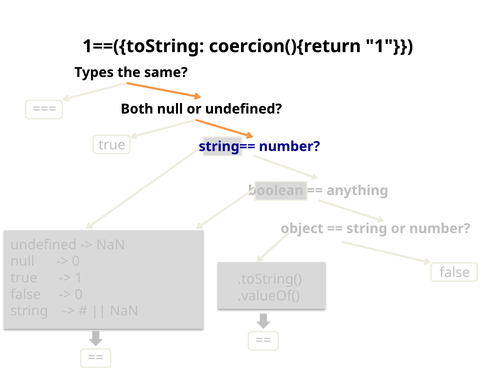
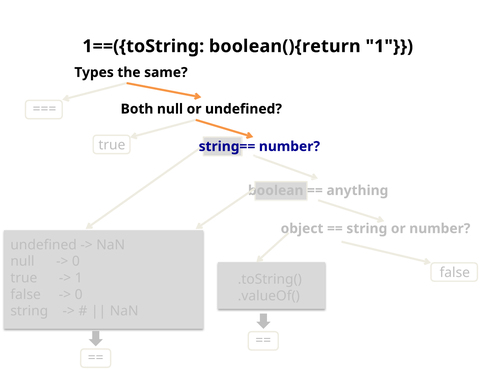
coercion(){return: coercion(){return -> boolean(){return
